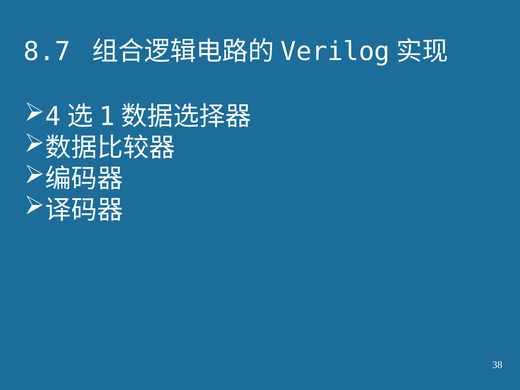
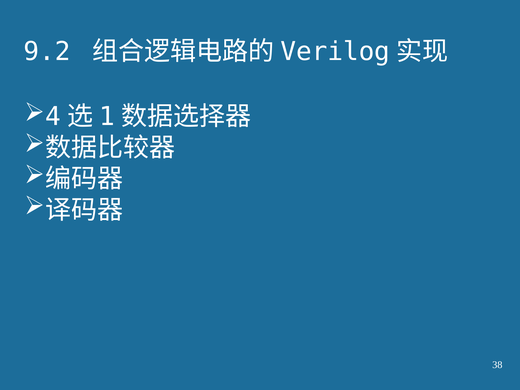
8.7: 8.7 -> 9.2
